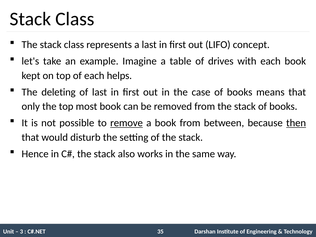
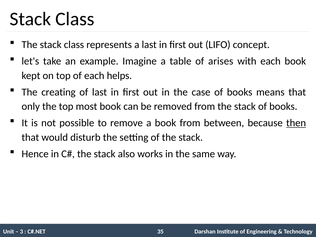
drives: drives -> arises
deleting: deleting -> creating
remove underline: present -> none
